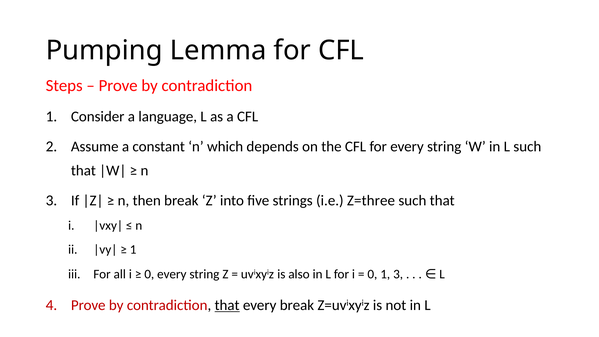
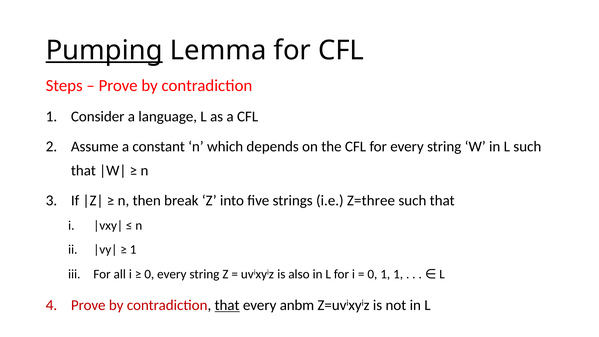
Pumping underline: none -> present
1 3: 3 -> 1
every break: break -> anbm
